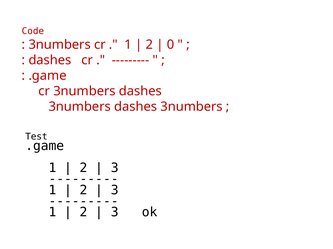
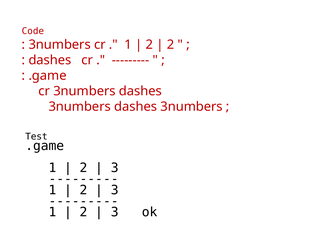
0 at (171, 45): 0 -> 2
